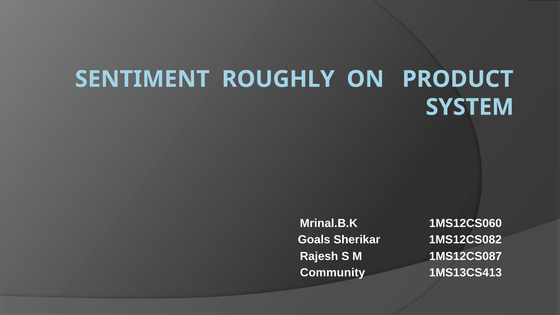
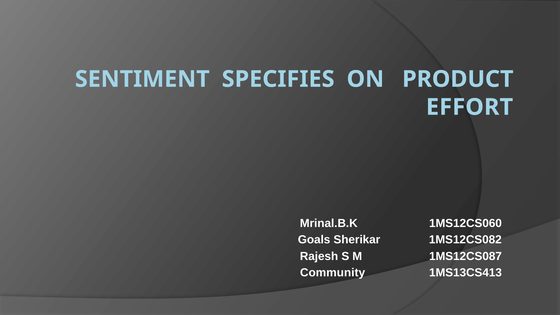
ROUGHLY: ROUGHLY -> SPECIFIES
SYSTEM: SYSTEM -> EFFORT
